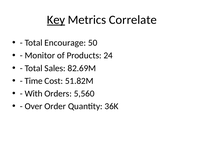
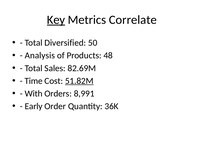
Encourage: Encourage -> Diversified
Monitor: Monitor -> Analysis
24: 24 -> 48
51.82M underline: none -> present
5,560: 5,560 -> 8,991
Over: Over -> Early
